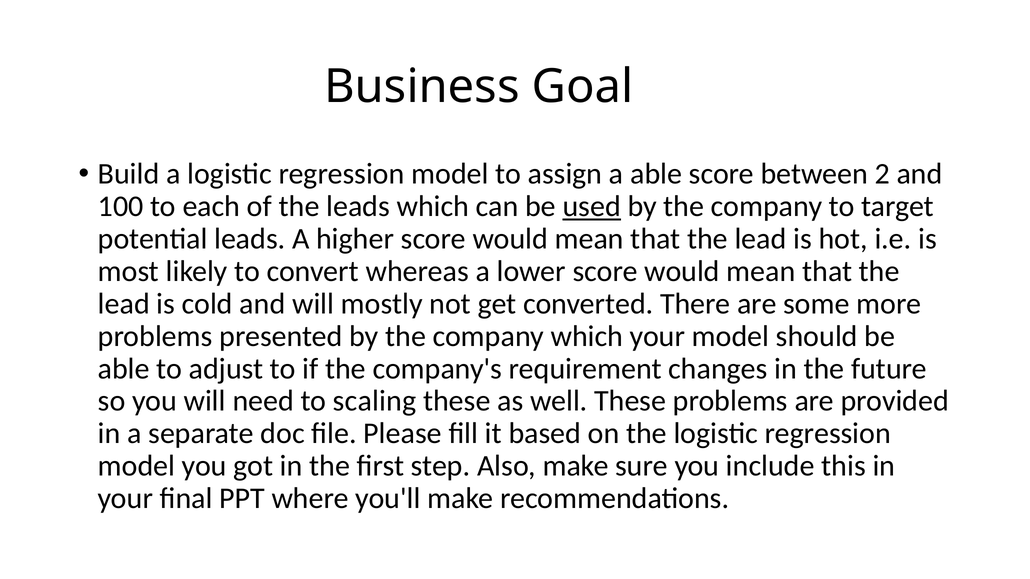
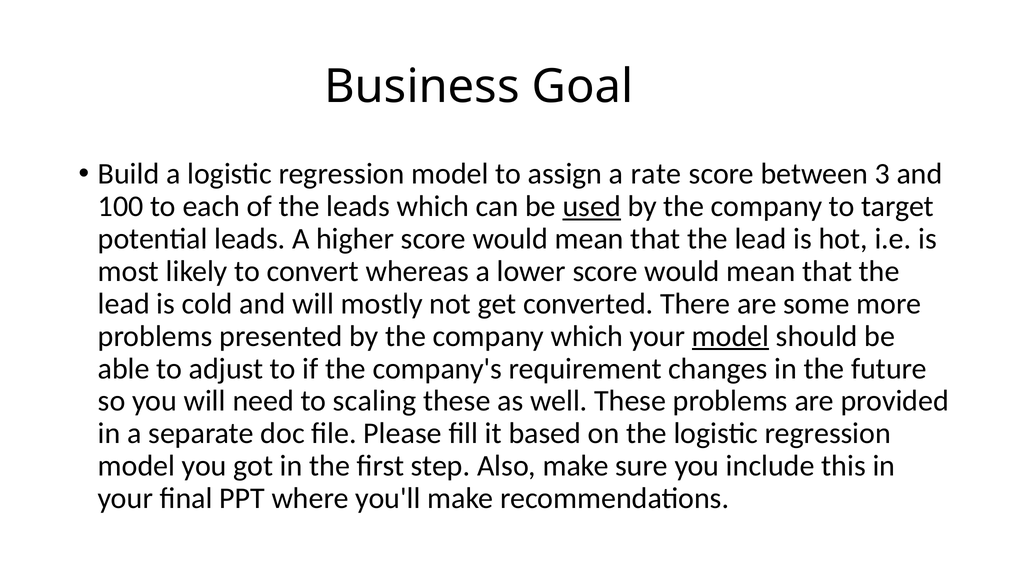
a able: able -> rate
2: 2 -> 3
model at (731, 336) underline: none -> present
